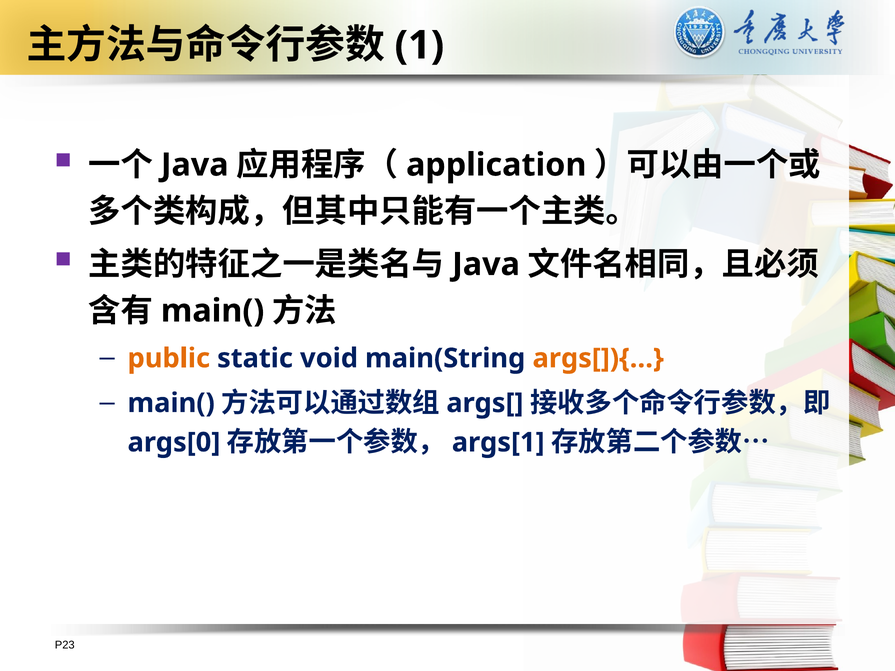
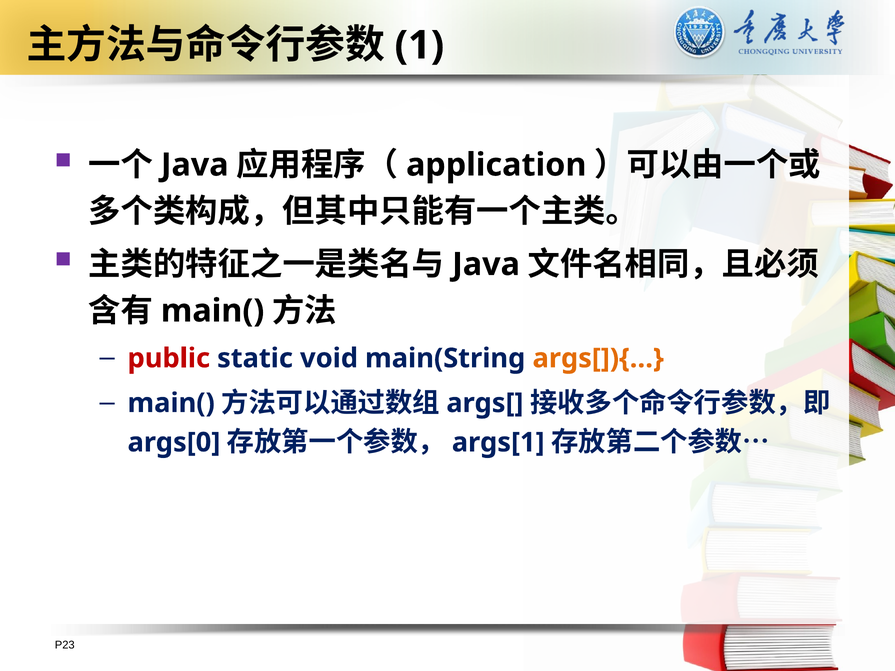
public colour: orange -> red
